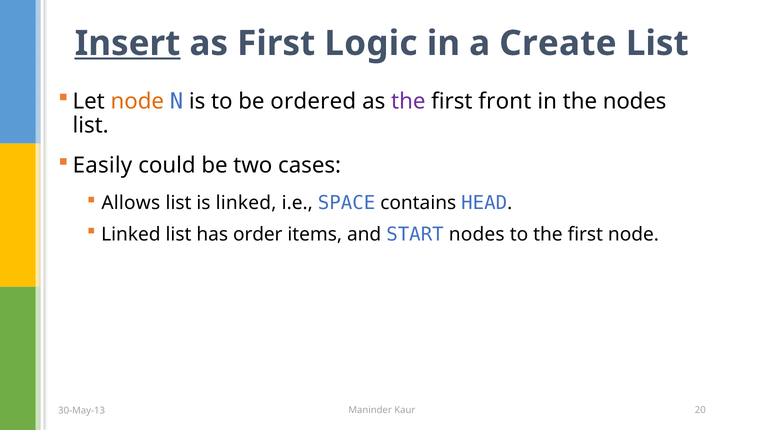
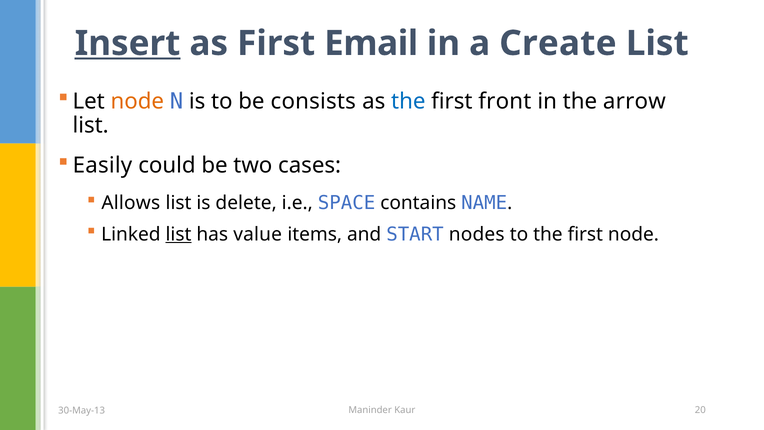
Logic: Logic -> Email
ordered: ordered -> consists
the at (408, 101) colour: purple -> blue
the nodes: nodes -> arrow
is linked: linked -> delete
HEAD: HEAD -> NAME
list at (179, 234) underline: none -> present
order: order -> value
